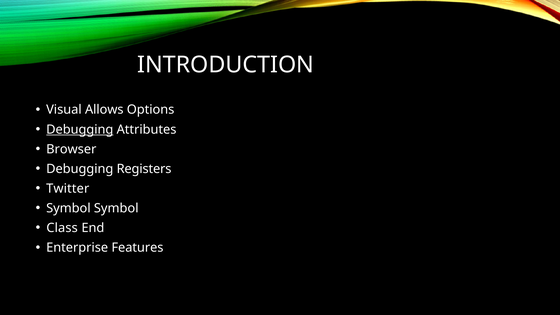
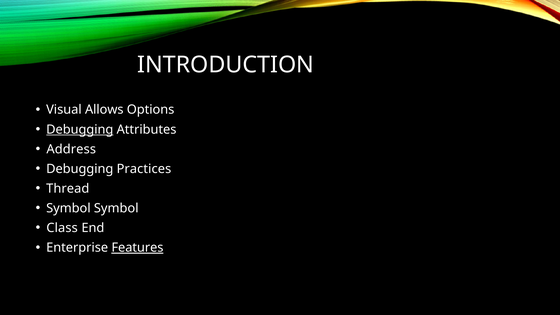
Browser: Browser -> Address
Registers: Registers -> Practices
Twitter: Twitter -> Thread
Features underline: none -> present
